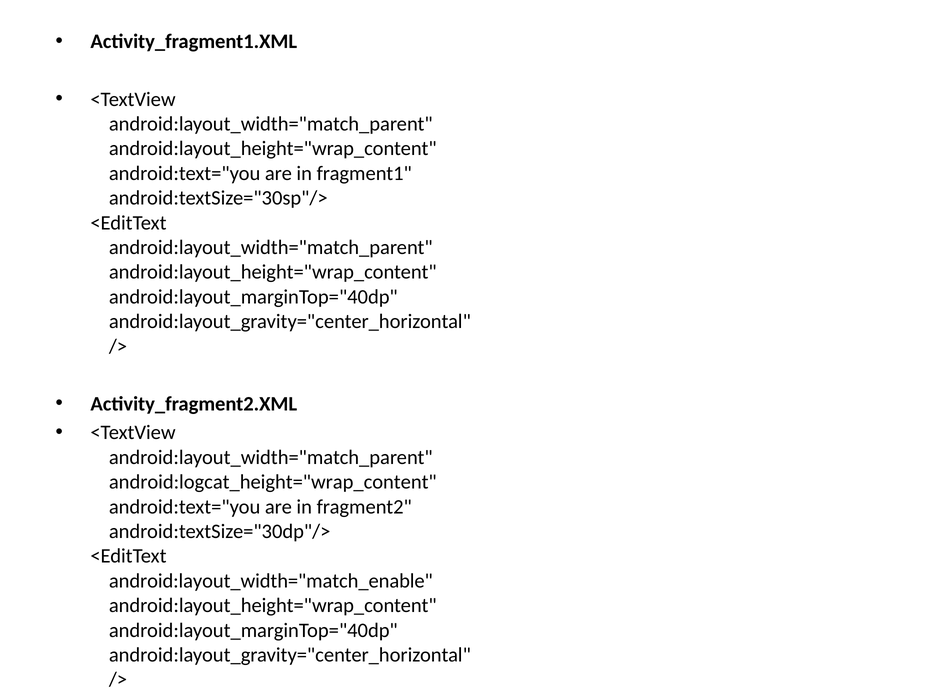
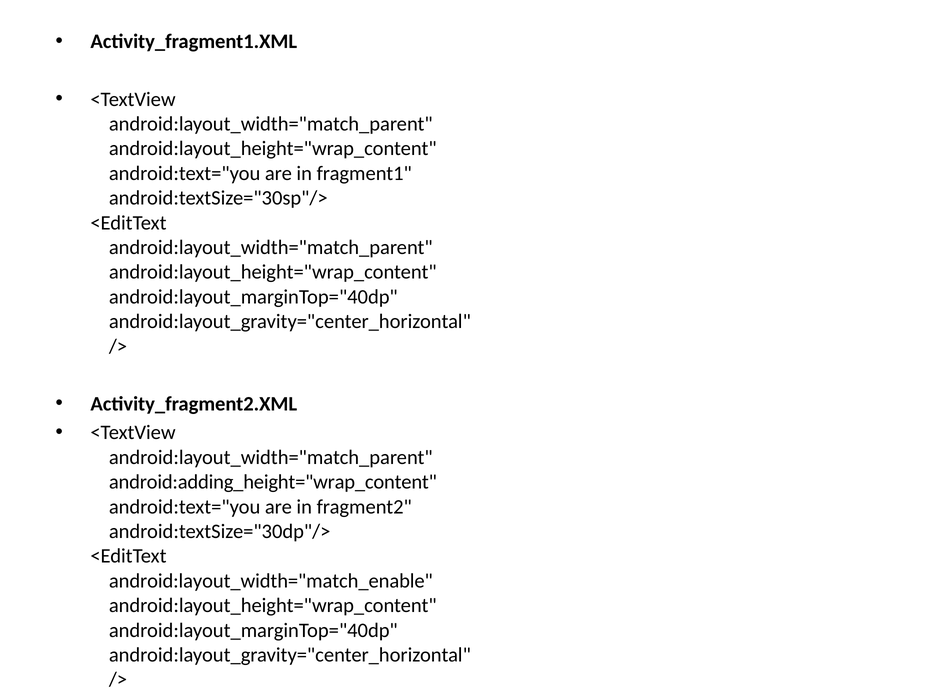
android:logcat_height="wrap_content: android:logcat_height="wrap_content -> android:adding_height="wrap_content
